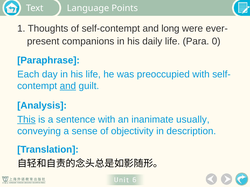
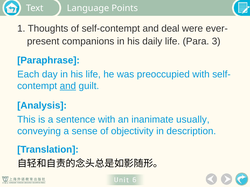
long: long -> deal
0: 0 -> 3
This underline: present -> none
